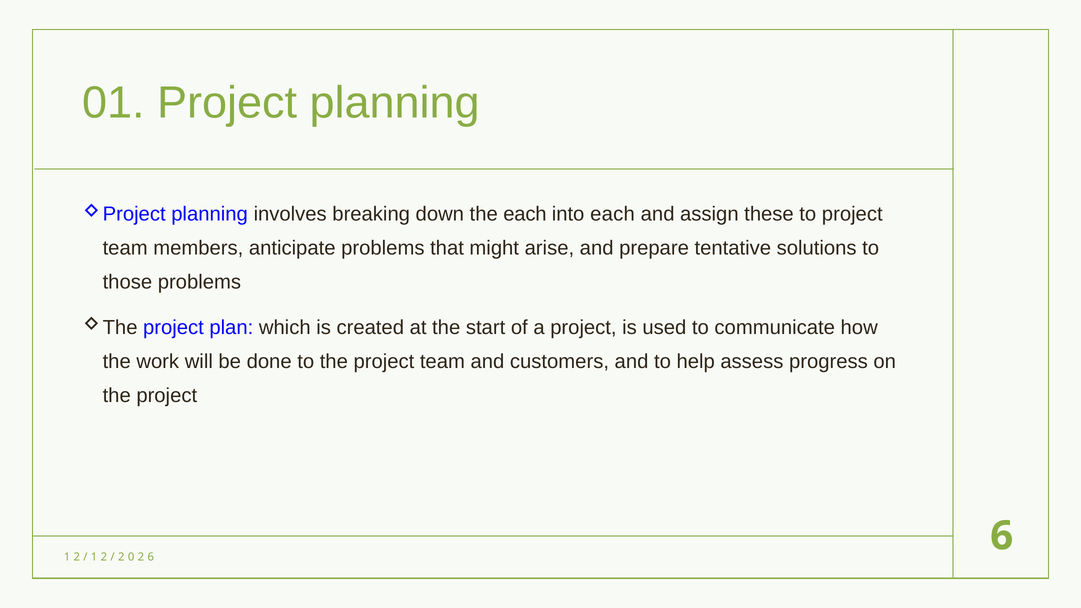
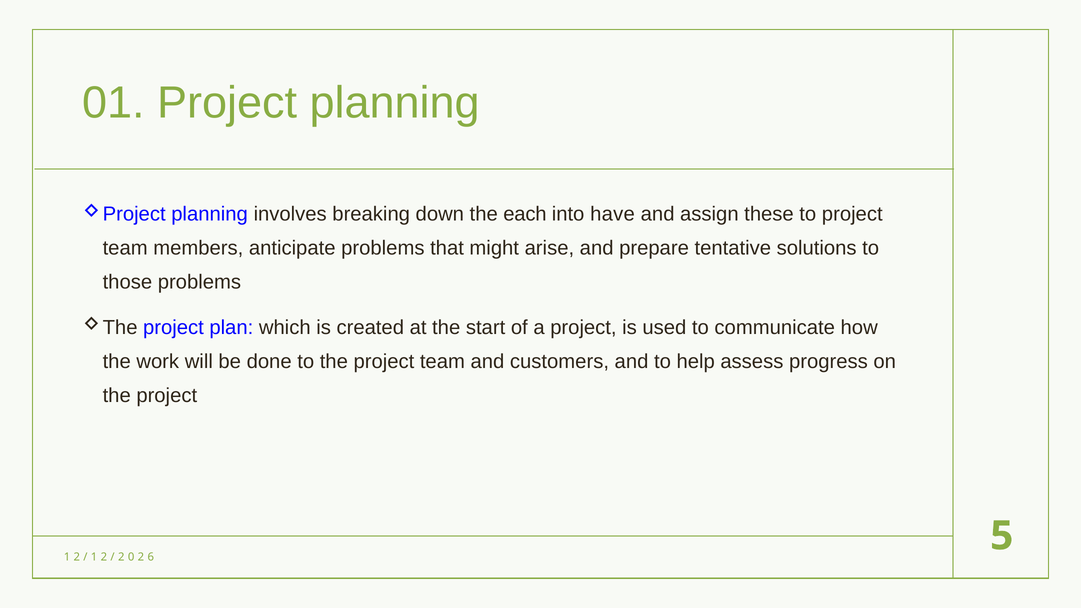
into each: each -> have
6 at (1002, 536): 6 -> 5
